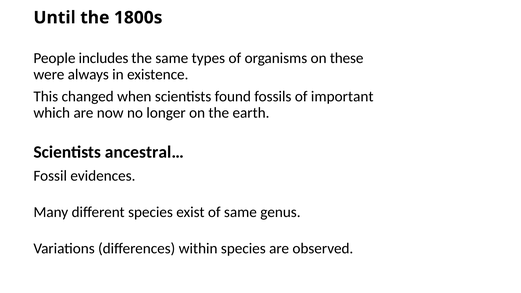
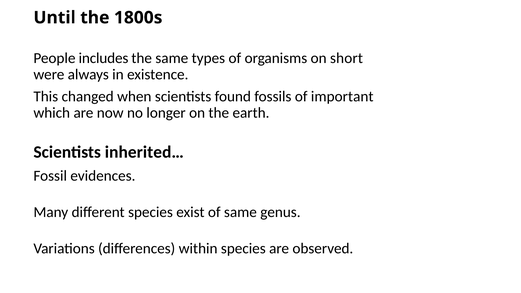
these: these -> short
ancestral…: ancestral… -> inherited…
